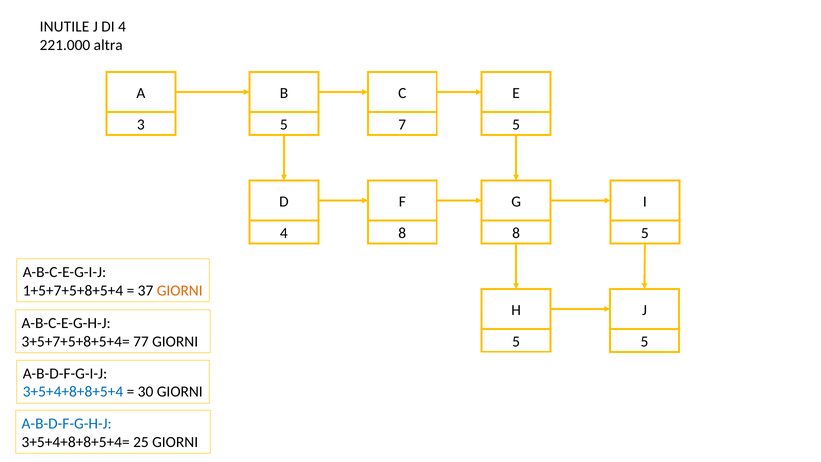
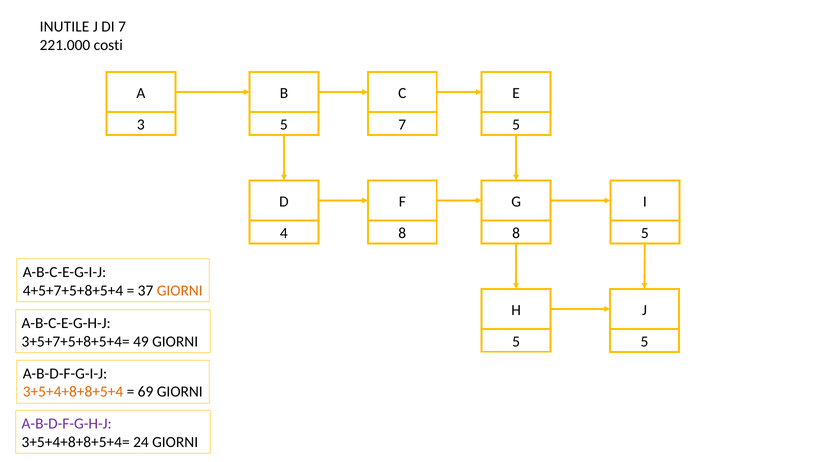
DI 4: 4 -> 7
altra: altra -> costi
1+5+7+5+8+5+4: 1+5+7+5+8+5+4 -> 4+5+7+5+8+5+4
77: 77 -> 49
3+5+4+8+8+5+4 colour: blue -> orange
30: 30 -> 69
A-B-D-F-G-H-J colour: blue -> purple
25: 25 -> 24
